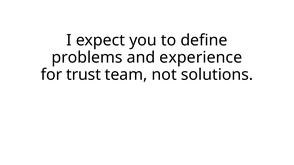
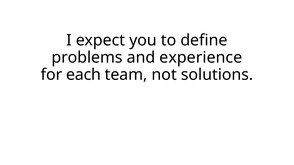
trust: trust -> each
